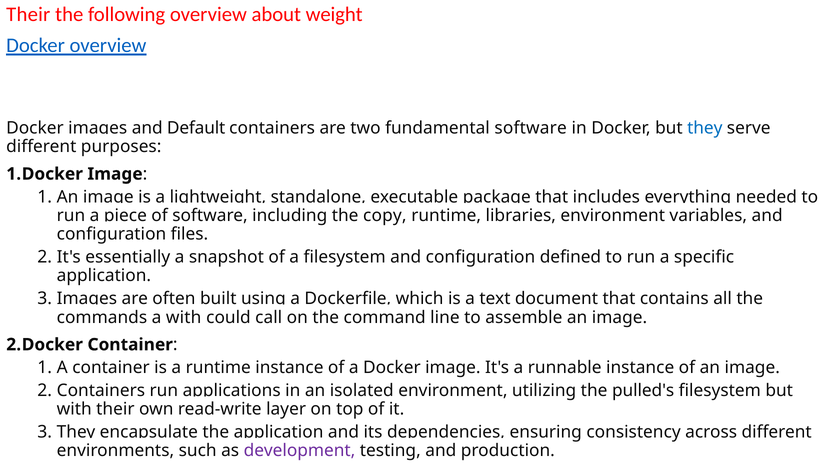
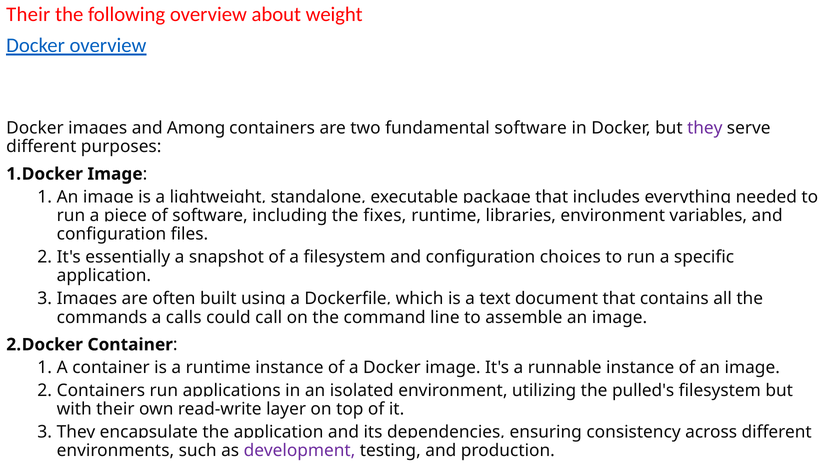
Default: Default -> Among
they at (705, 128) colour: blue -> purple
copy: copy -> fixes
defined: defined -> choices
a with: with -> calls
